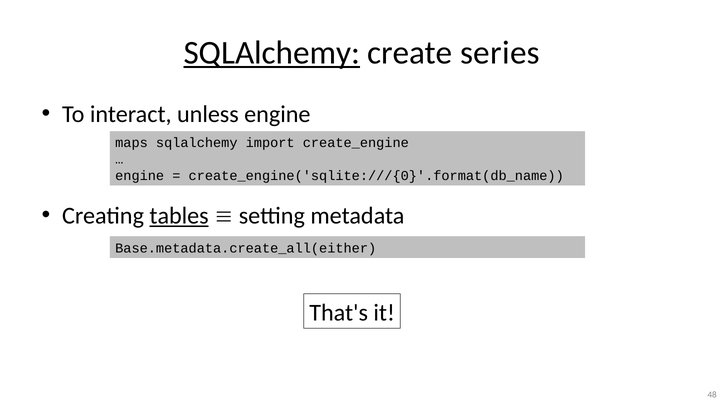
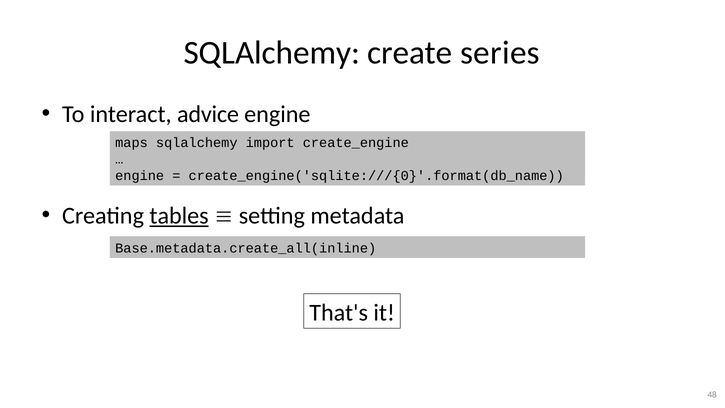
SQLAlchemy at (272, 53) underline: present -> none
unless: unless -> advice
Base.metadata.create_all(either: Base.metadata.create_all(either -> Base.metadata.create_all(inline
